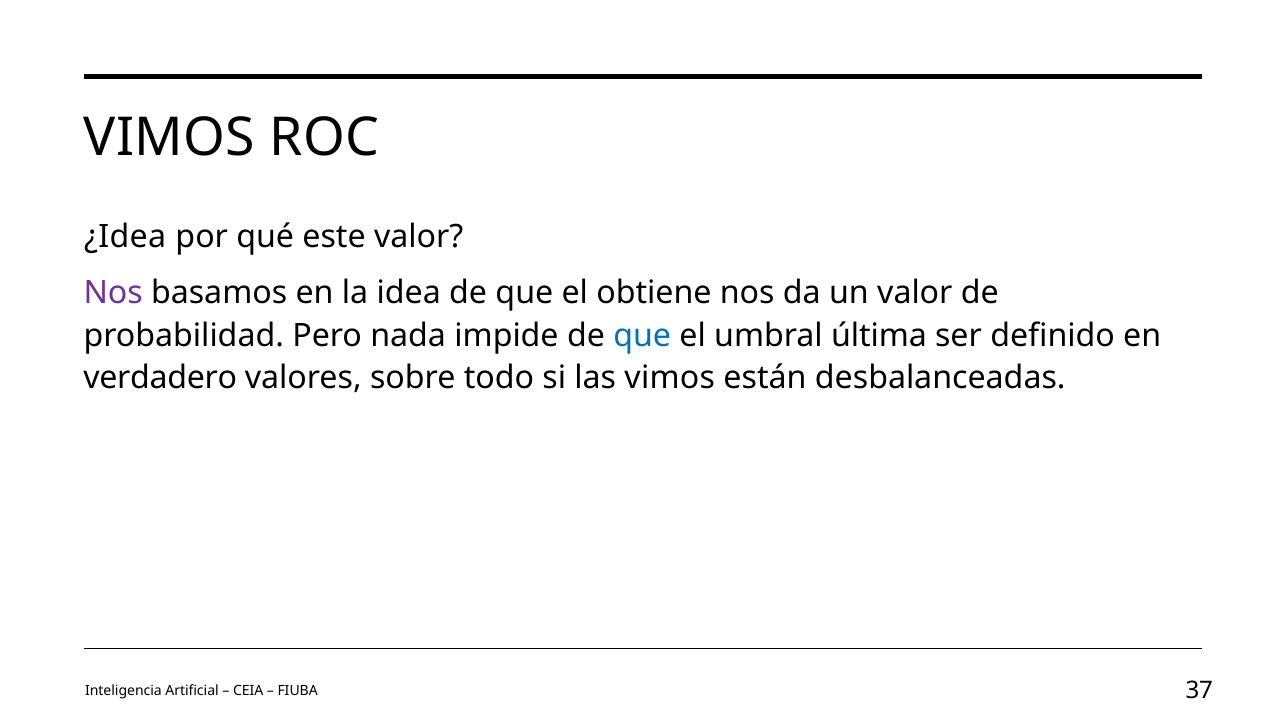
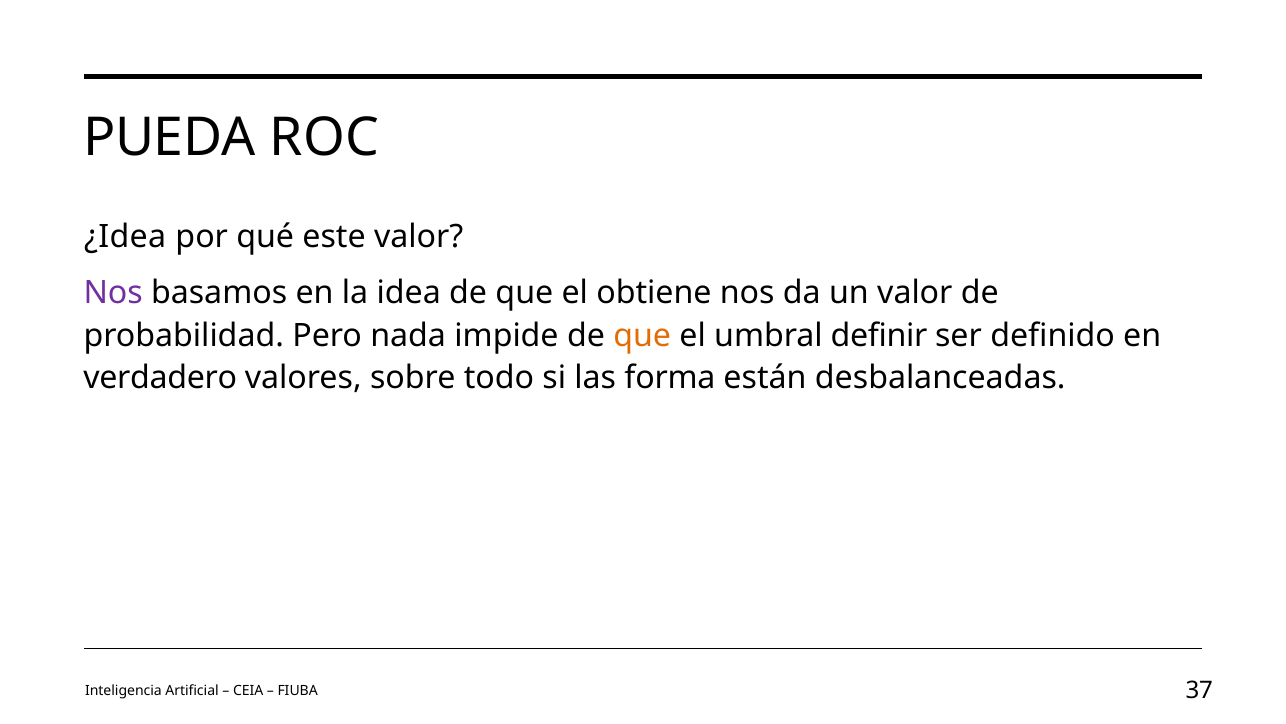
VIMOS at (169, 138): VIMOS -> PUEDA
que at (642, 335) colour: blue -> orange
última: última -> definir
las vimos: vimos -> forma
